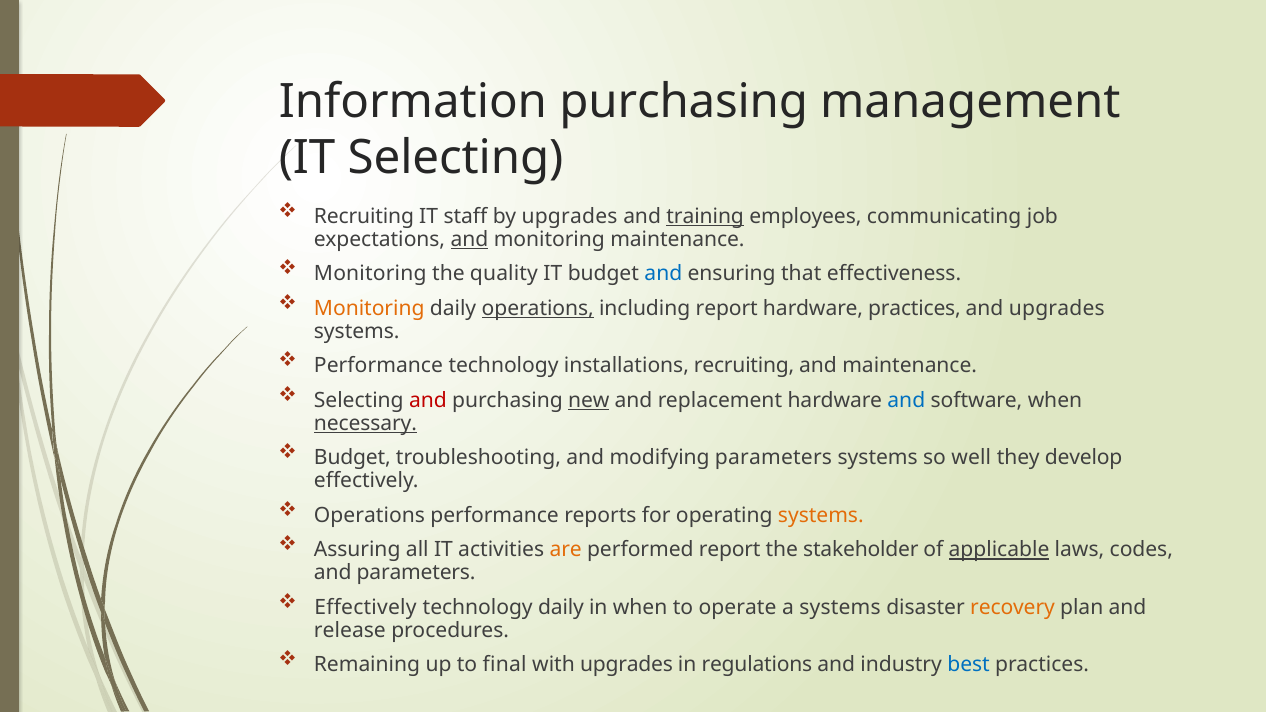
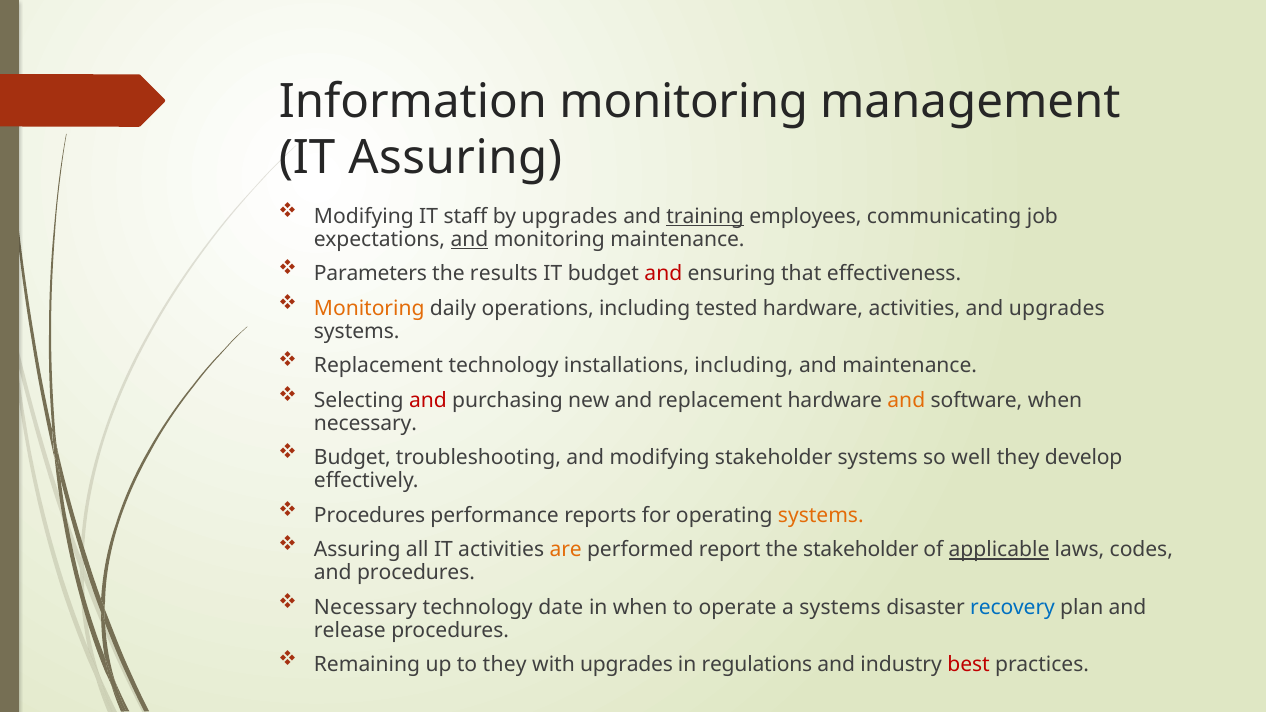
Information purchasing: purchasing -> monitoring
IT Selecting: Selecting -> Assuring
Recruiting at (364, 217): Recruiting -> Modifying
Monitoring at (370, 274): Monitoring -> Parameters
quality: quality -> results
and at (663, 274) colour: blue -> red
operations at (538, 309) underline: present -> none
including report: report -> tested
hardware practices: practices -> activities
Performance at (378, 366): Performance -> Replacement
installations recruiting: recruiting -> including
new underline: present -> none
and at (906, 401) colour: blue -> orange
necessary at (365, 423) underline: present -> none
modifying parameters: parameters -> stakeholder
Operations at (369, 515): Operations -> Procedures
and parameters: parameters -> procedures
Effectively at (365, 607): Effectively -> Necessary
technology daily: daily -> date
recovery colour: orange -> blue
to final: final -> they
best colour: blue -> red
